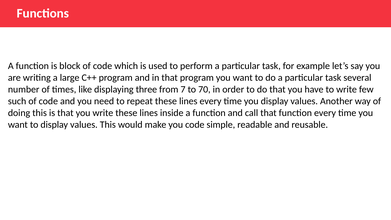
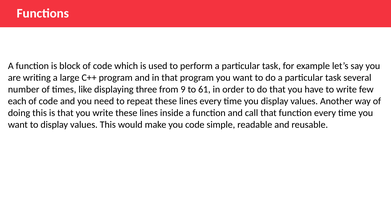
7: 7 -> 9
70: 70 -> 61
such: such -> each
